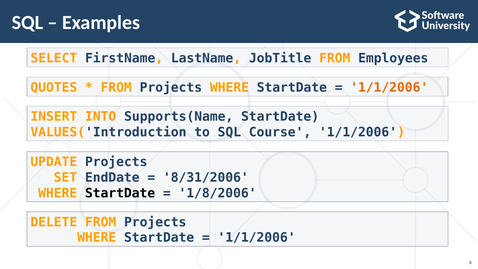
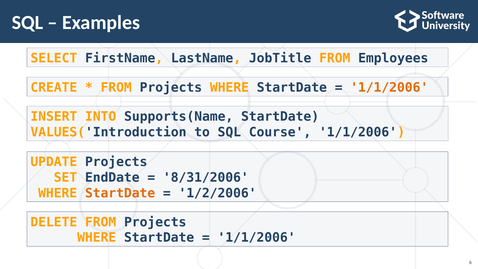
QUOTES: QUOTES -> CREATE
StartDate at (120, 193) colour: black -> orange
1/8/2006: 1/8/2006 -> 1/2/2006
